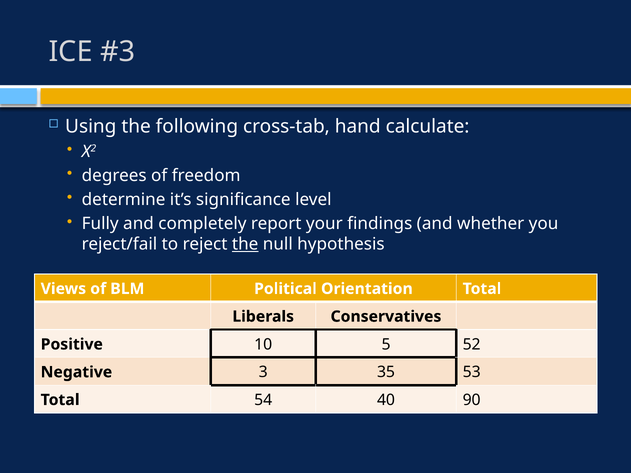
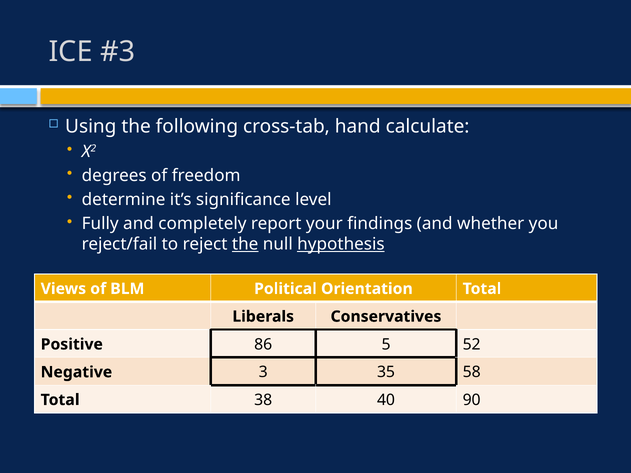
hypothesis underline: none -> present
10: 10 -> 86
53: 53 -> 58
54: 54 -> 38
